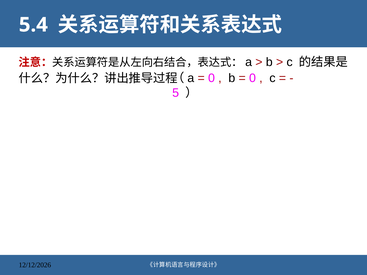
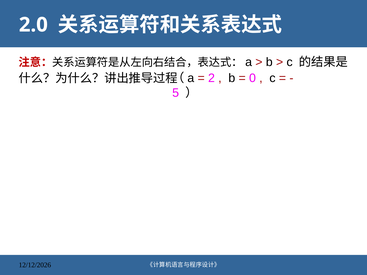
5.4: 5.4 -> 2.0
0 at (211, 78): 0 -> 2
